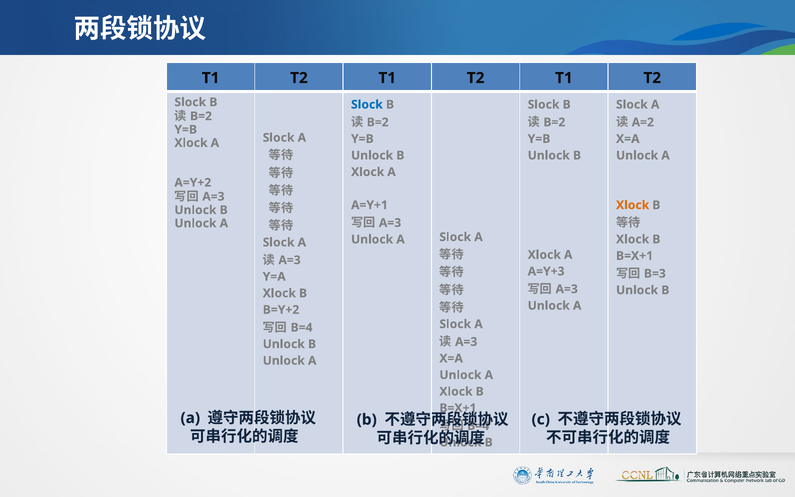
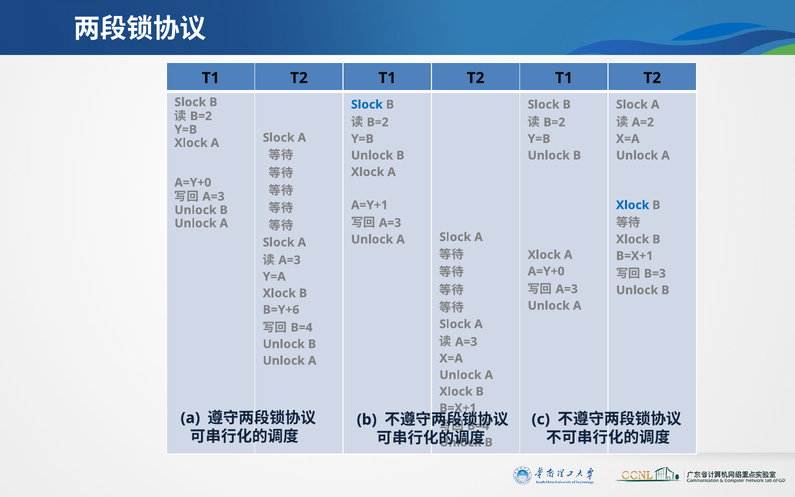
A=Y+2 at (193, 183): A=Y+2 -> A=Y+0
Xlock at (633, 205) colour: orange -> blue
A=Y+3 at (546, 271): A=Y+3 -> A=Y+0
B=Y+2: B=Y+2 -> B=Y+6
